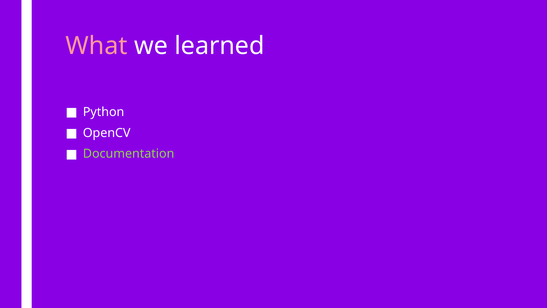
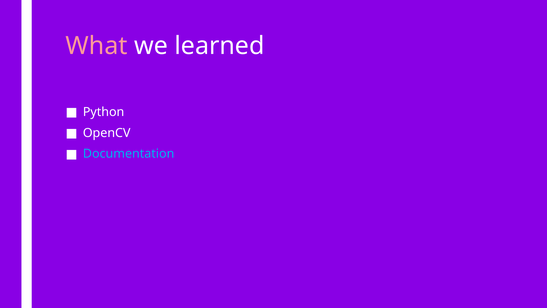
Documentation colour: light green -> light blue
